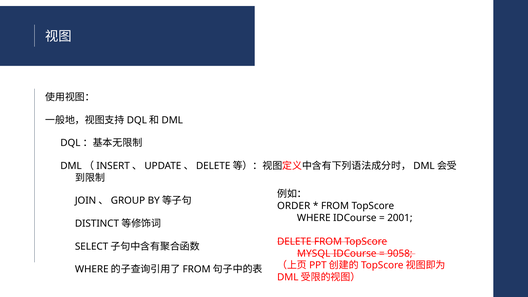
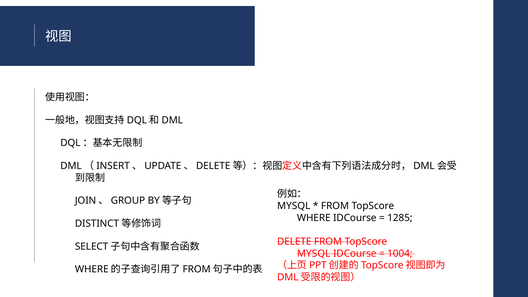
ORDER at (294, 206): ORDER -> MYSQL
2001: 2001 -> 1285
9058: 9058 -> 1004
